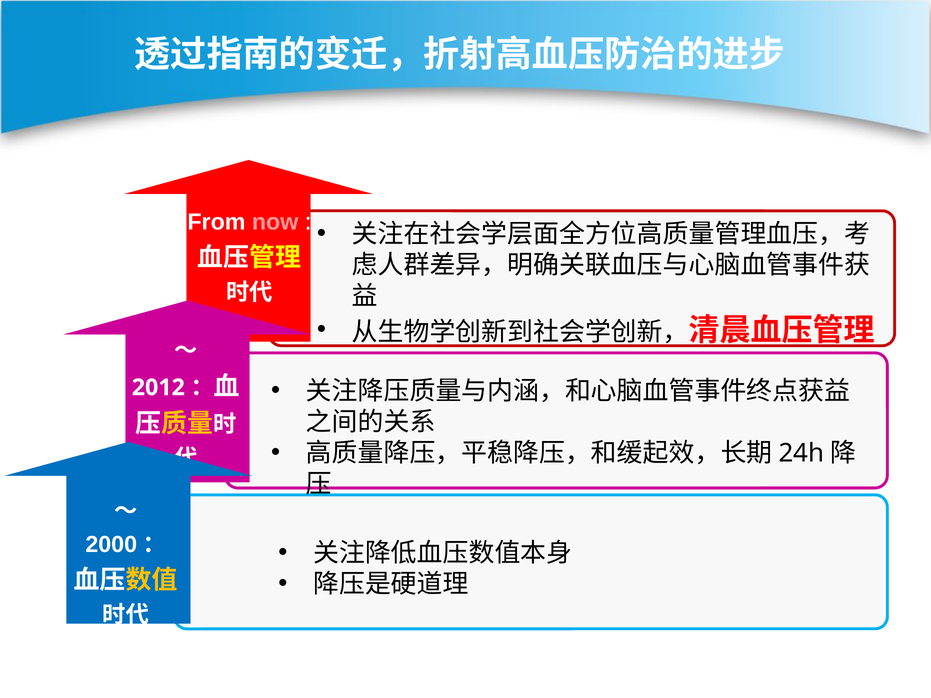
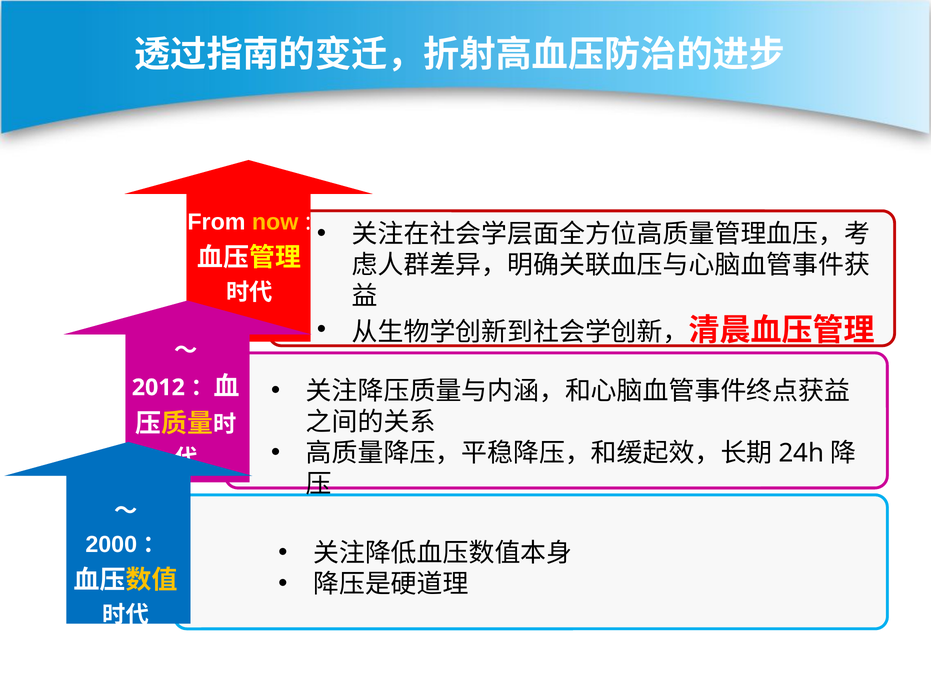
now colour: pink -> yellow
